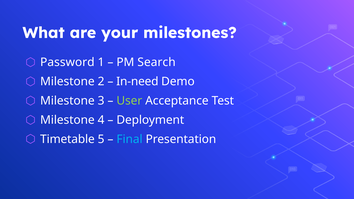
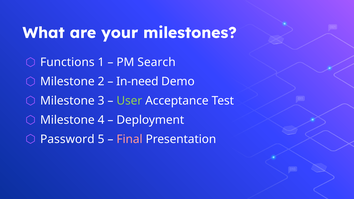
Password: Password -> Functions
Timetable: Timetable -> Password
Final colour: light blue -> pink
